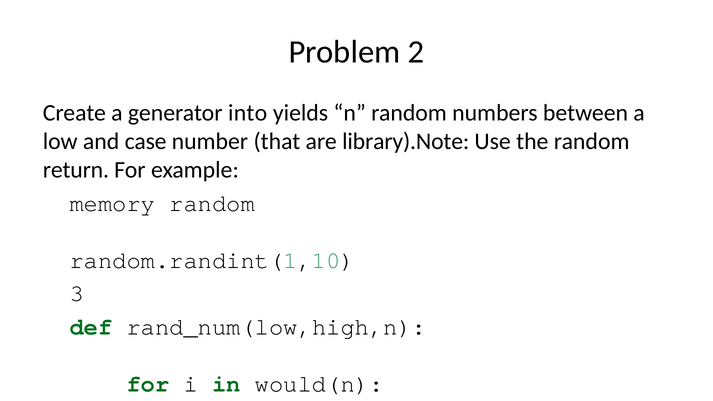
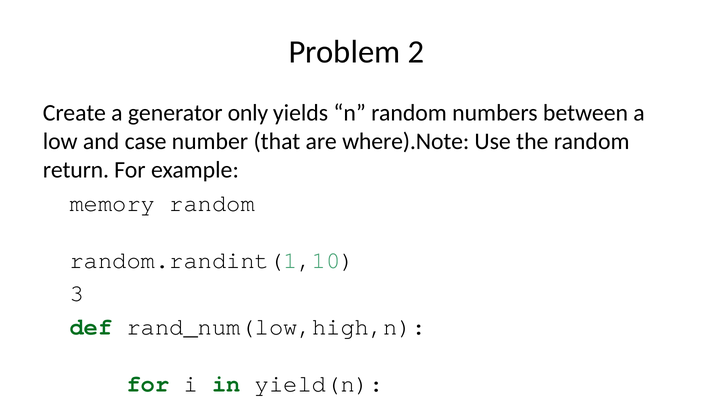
into: into -> only
library).Note: library).Note -> where).Note
would(n: would(n -> yield(n
